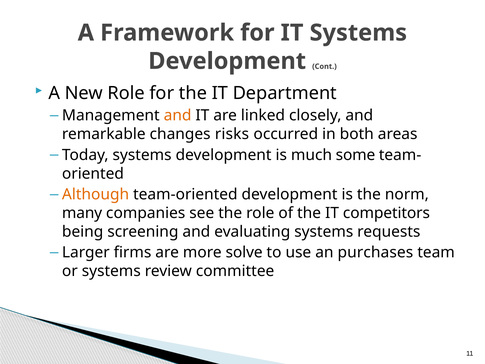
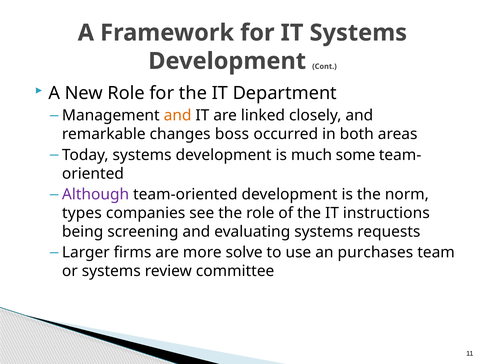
risks: risks -> boss
Although colour: orange -> purple
many: many -> types
competitors: competitors -> instructions
